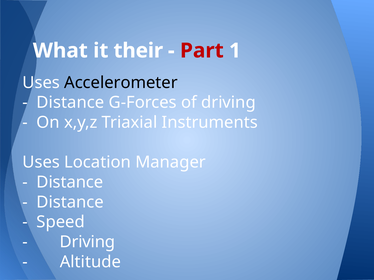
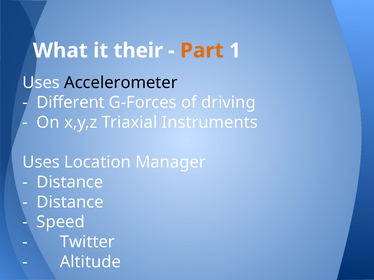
Part colour: red -> orange
Distance at (70, 103): Distance -> Different
Driving at (87, 242): Driving -> Twitter
